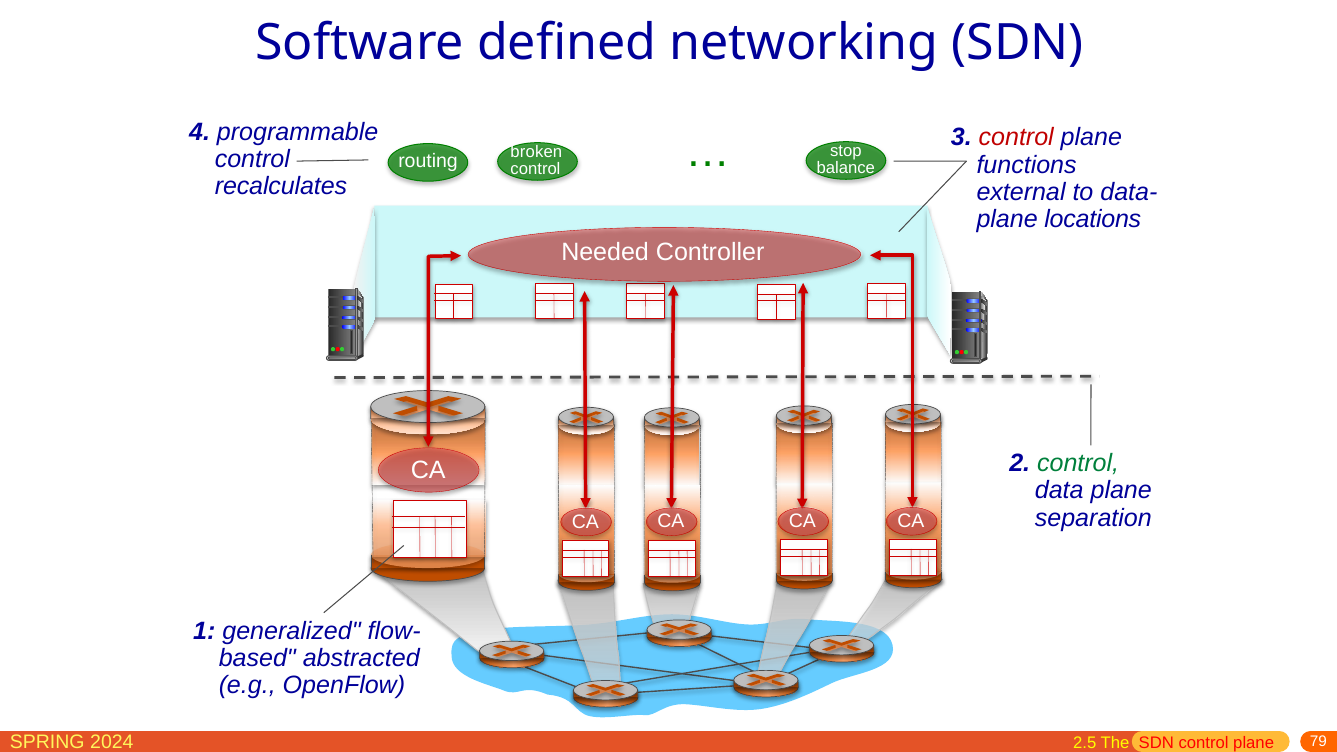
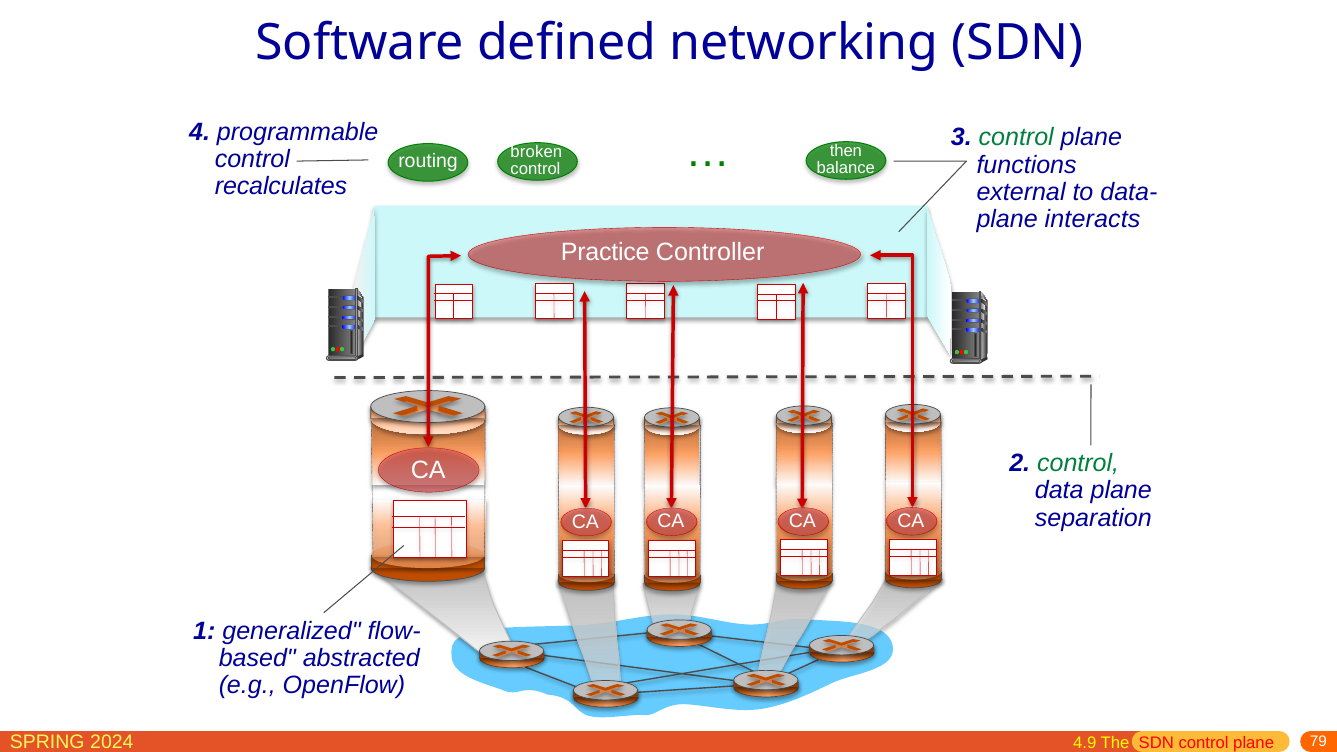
control at (1016, 138) colour: red -> green
stop: stop -> then
locations: locations -> interacts
Needed: Needed -> Practice
2.5: 2.5 -> 4.9
